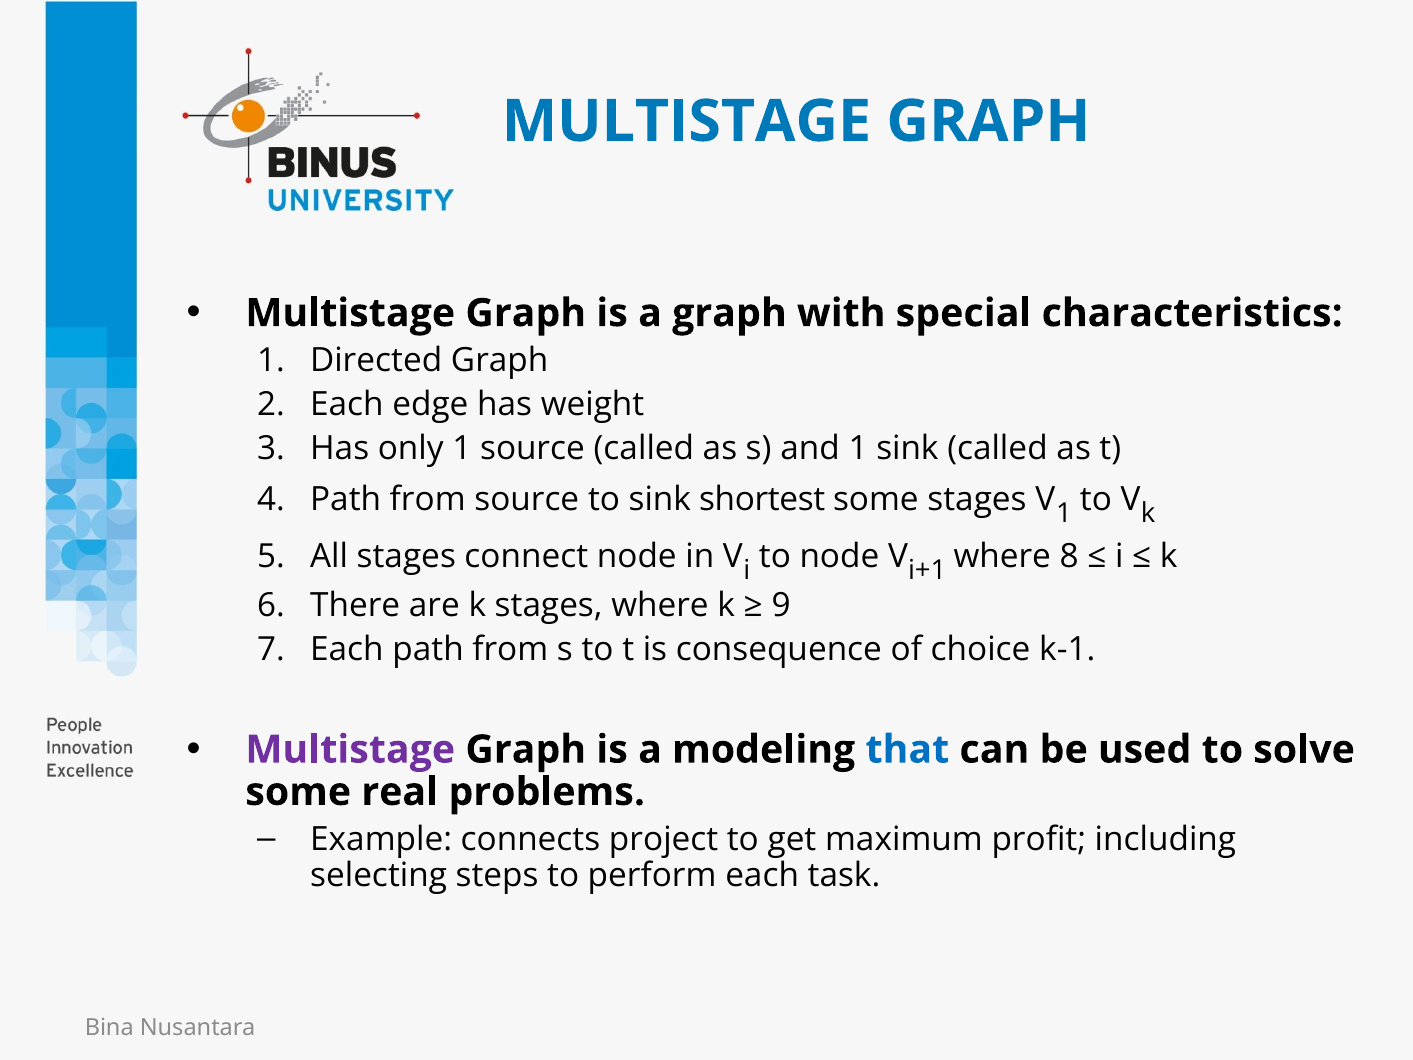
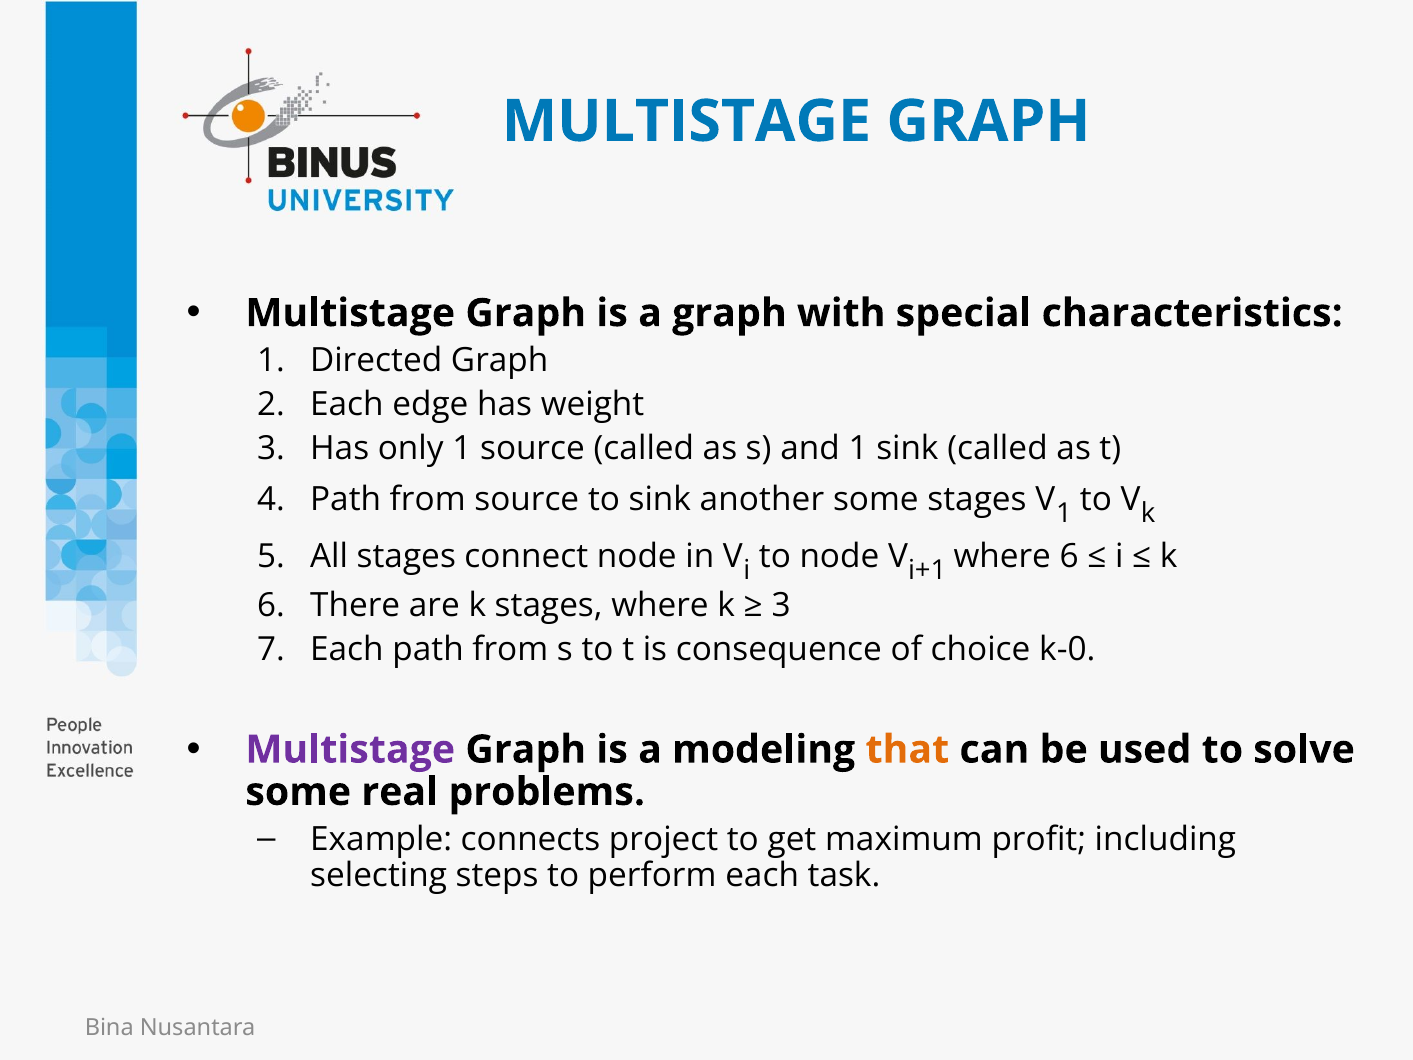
shortest: shortest -> another
where 8: 8 -> 6
9 at (781, 605): 9 -> 3
k-1: k-1 -> k-0
that colour: blue -> orange
